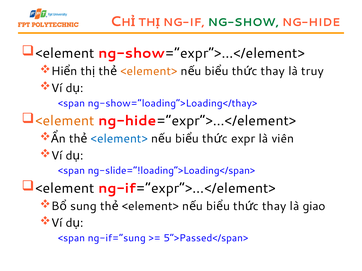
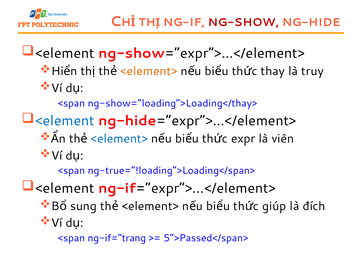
NG-SHOW colour: green -> red
<element at (65, 121) colour: orange -> blue
ng-slide=“!loading”>Loading</span>: ng-slide=“!loading”>Loading</span> -> ng-true=“!loading”>Loading</span>
thay at (274, 207): thay -> giúp
giao: giao -> đích
ng-if=“sung: ng-if=“sung -> ng-if=“trang
